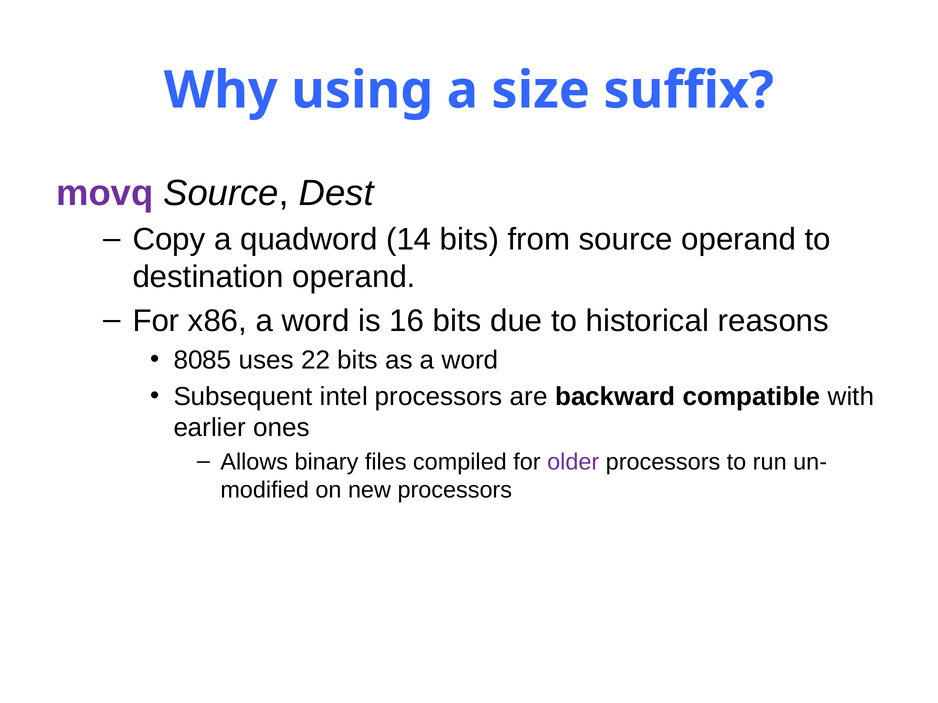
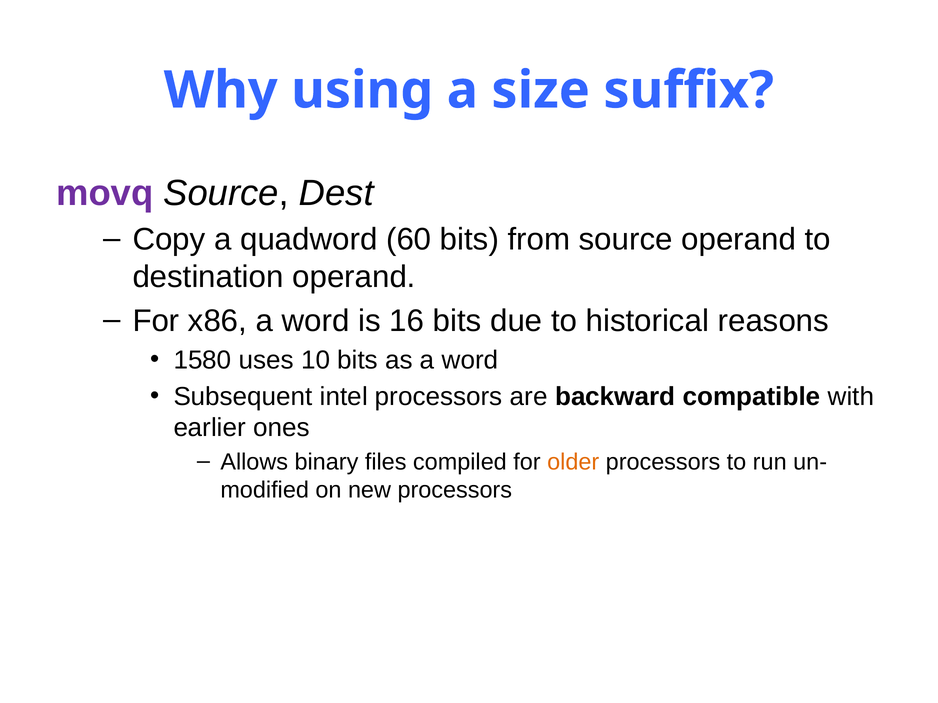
14: 14 -> 60
8085: 8085 -> 1580
22: 22 -> 10
older colour: purple -> orange
